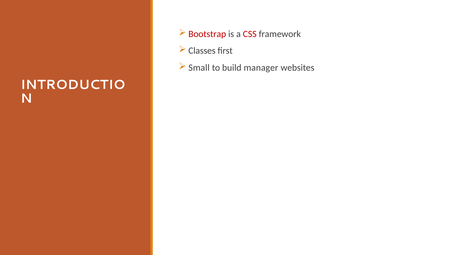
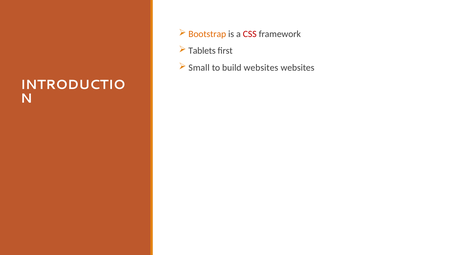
Bootstrap colour: red -> orange
Classes: Classes -> Tablets
build manager: manager -> websites
